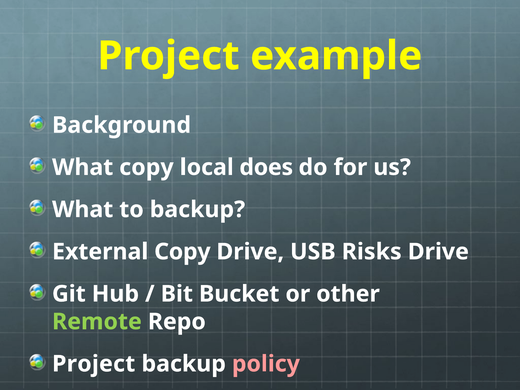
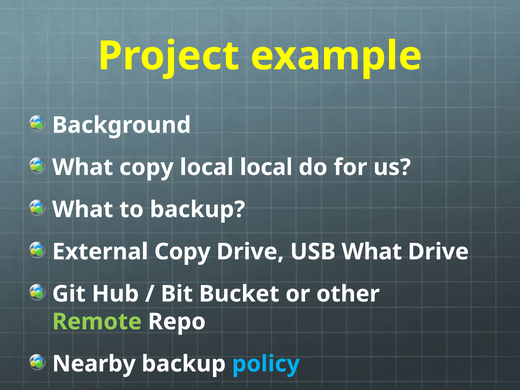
local does: does -> local
USB Risks: Risks -> What
Project at (94, 364): Project -> Nearby
policy colour: pink -> light blue
